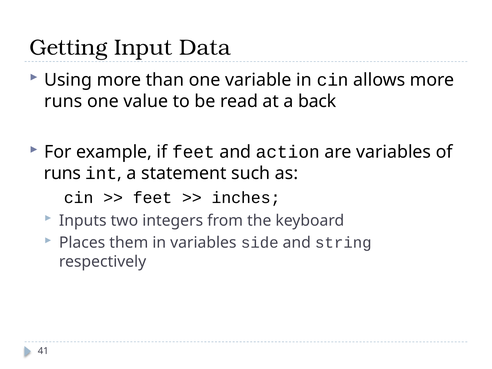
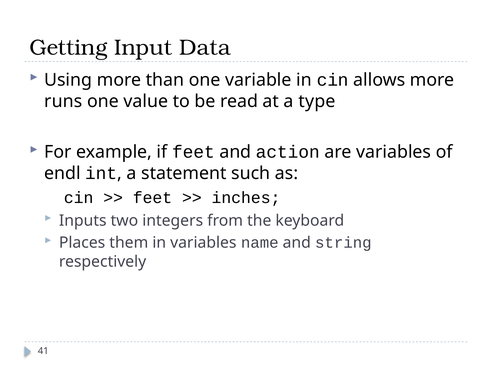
back: back -> type
runs at (62, 173): runs -> endl
side: side -> name
